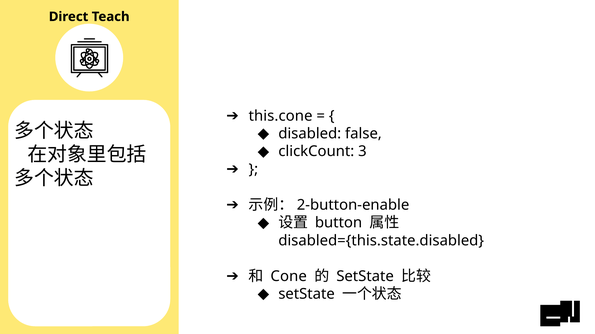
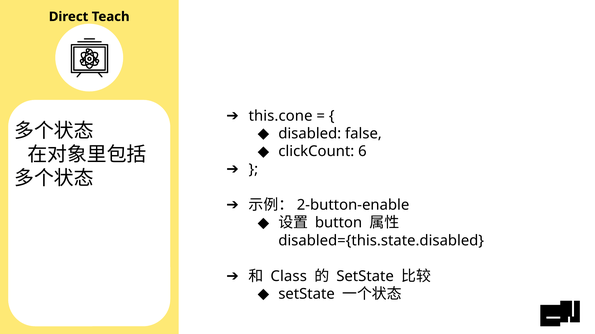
3: 3 -> 6
Cone: Cone -> Class
